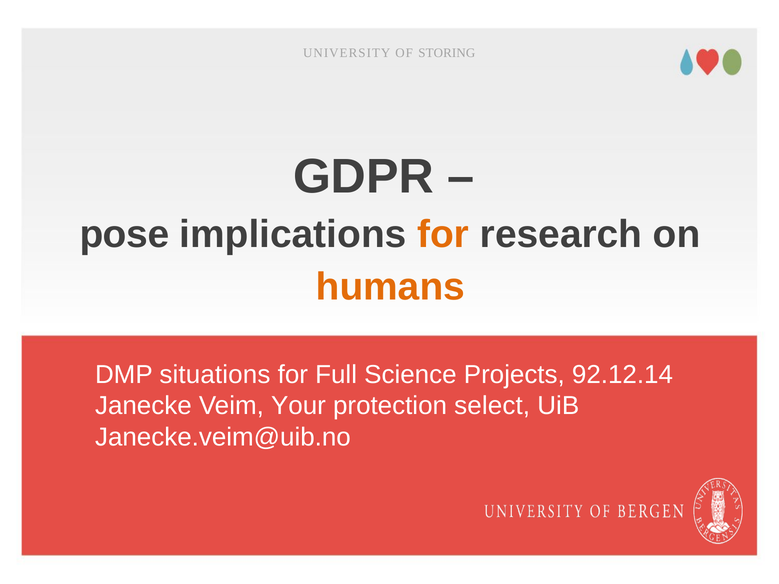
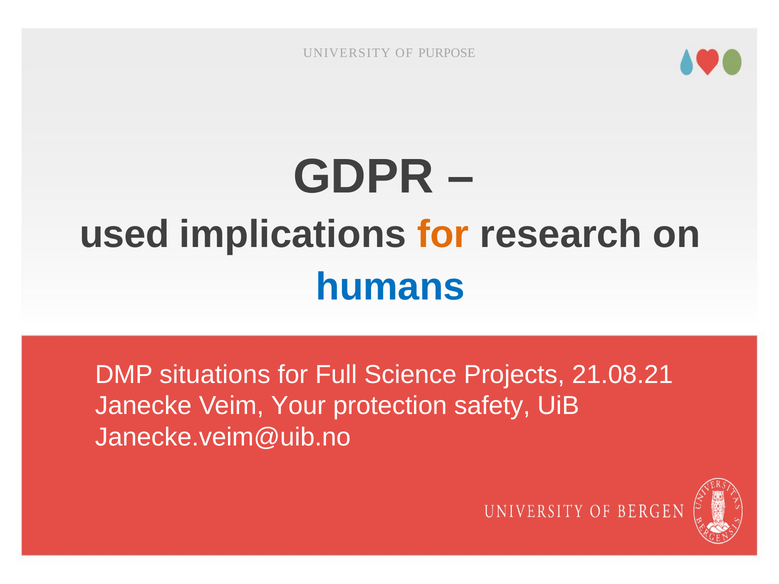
STORING: STORING -> PURPOSE
pose: pose -> used
humans colour: orange -> blue
92.12.14: 92.12.14 -> 21.08.21
select: select -> safety
